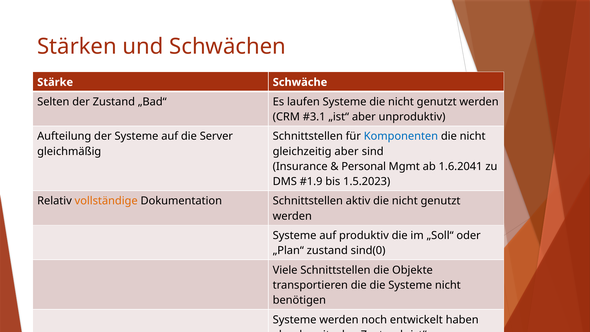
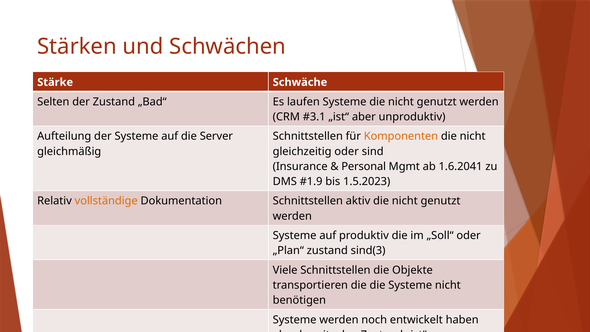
Komponenten colour: blue -> orange
gleichzeitig aber: aber -> oder
sind(0: sind(0 -> sind(3
